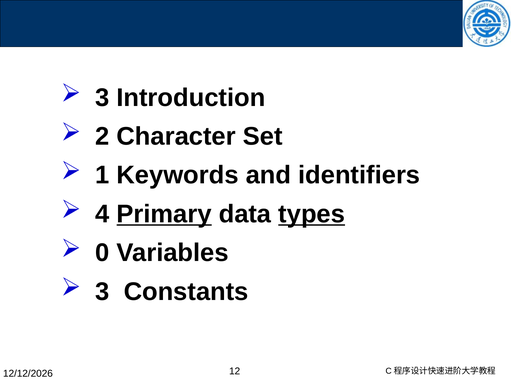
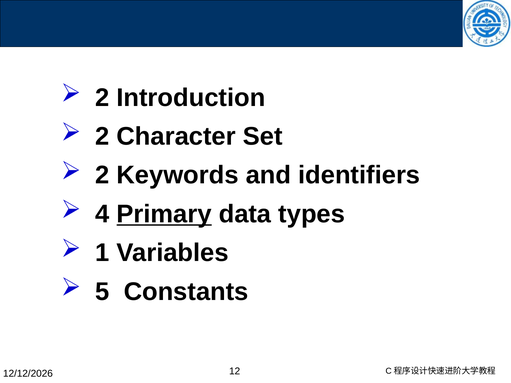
3 at (102, 98): 3 -> 2
1 at (102, 175): 1 -> 2
types underline: present -> none
0: 0 -> 1
3 at (102, 292): 3 -> 5
